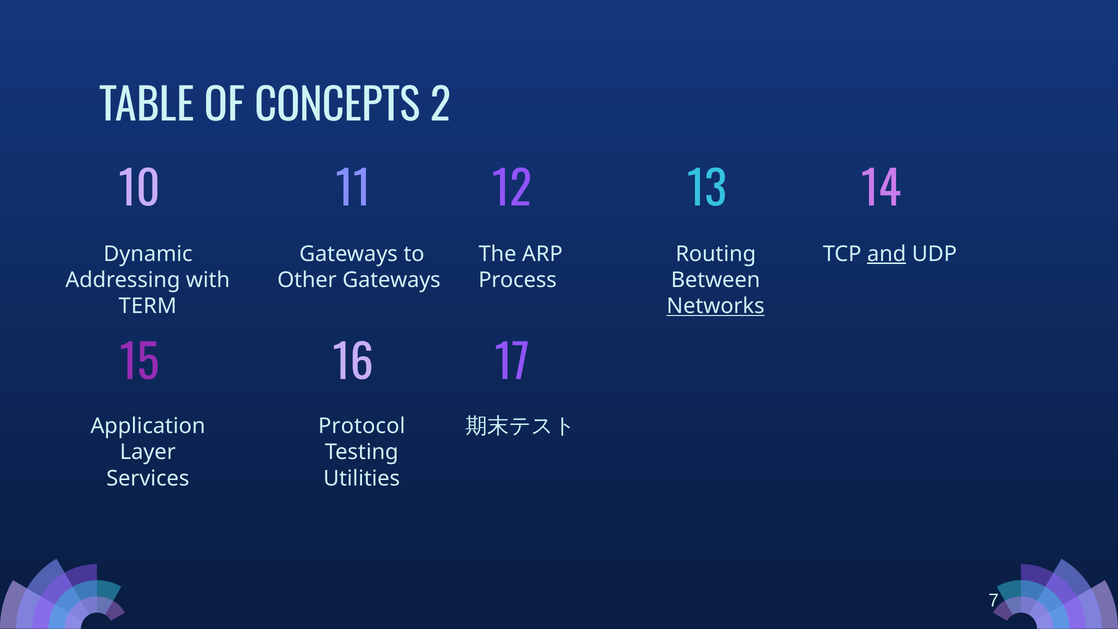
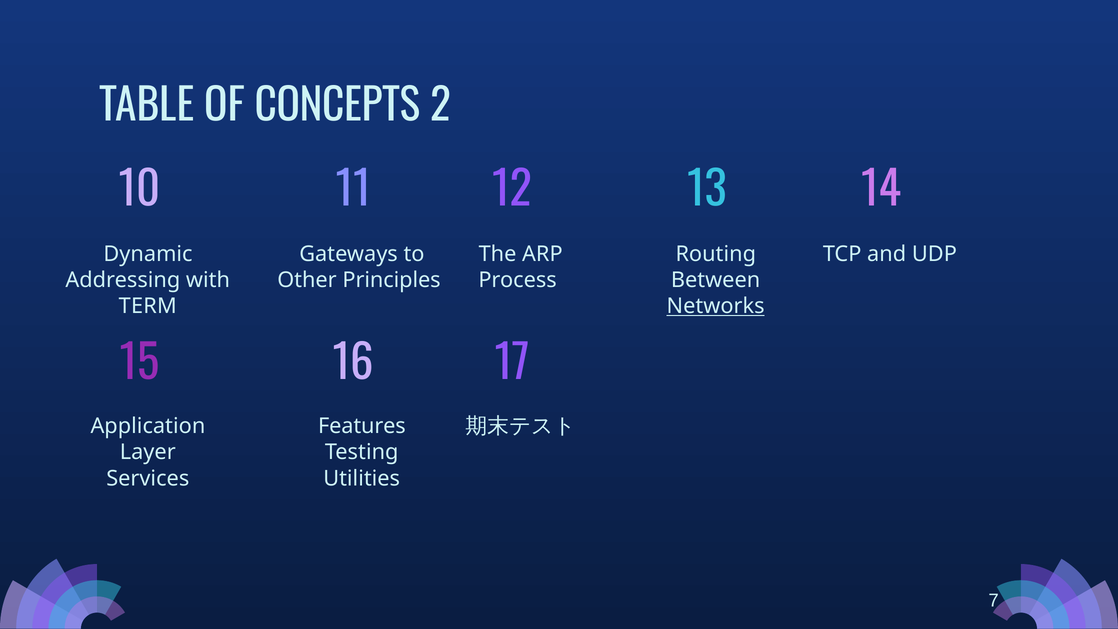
and underline: present -> none
Other Gateways: Gateways -> Principles
Protocol: Protocol -> Features
